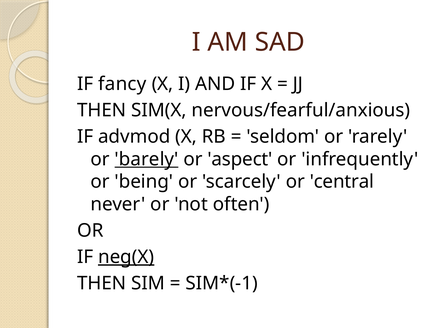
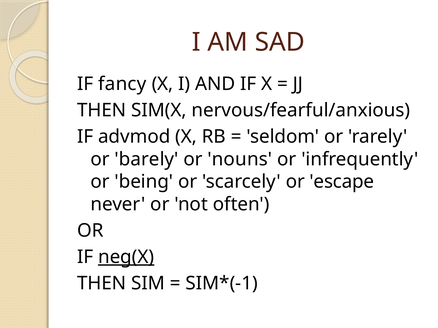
barely underline: present -> none
aspect: aspect -> nouns
central: central -> escape
